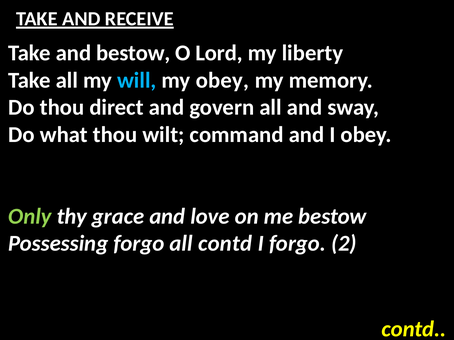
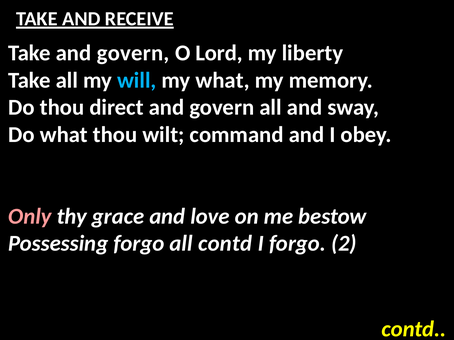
Take and bestow: bestow -> govern
my obey: obey -> what
Only colour: light green -> pink
